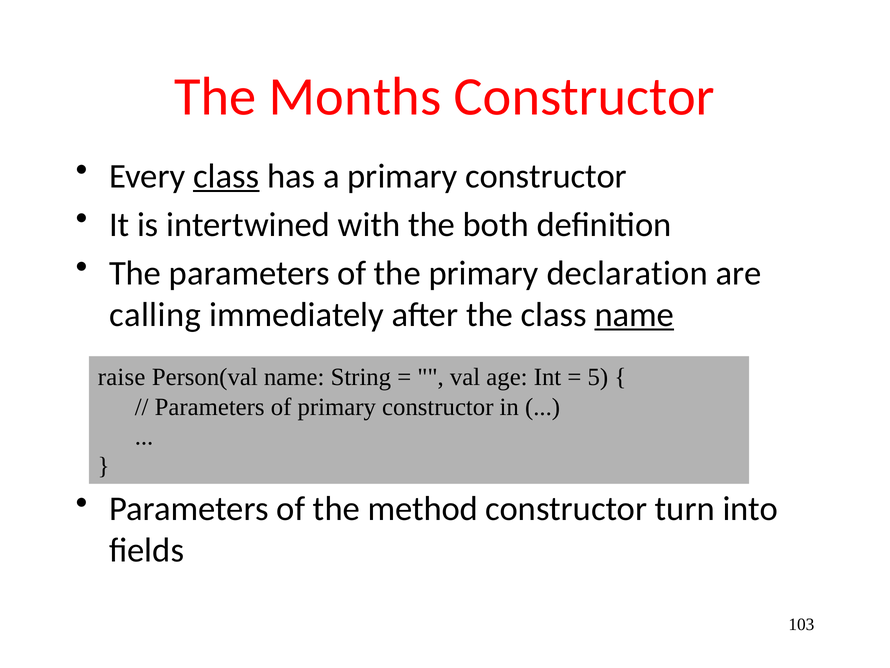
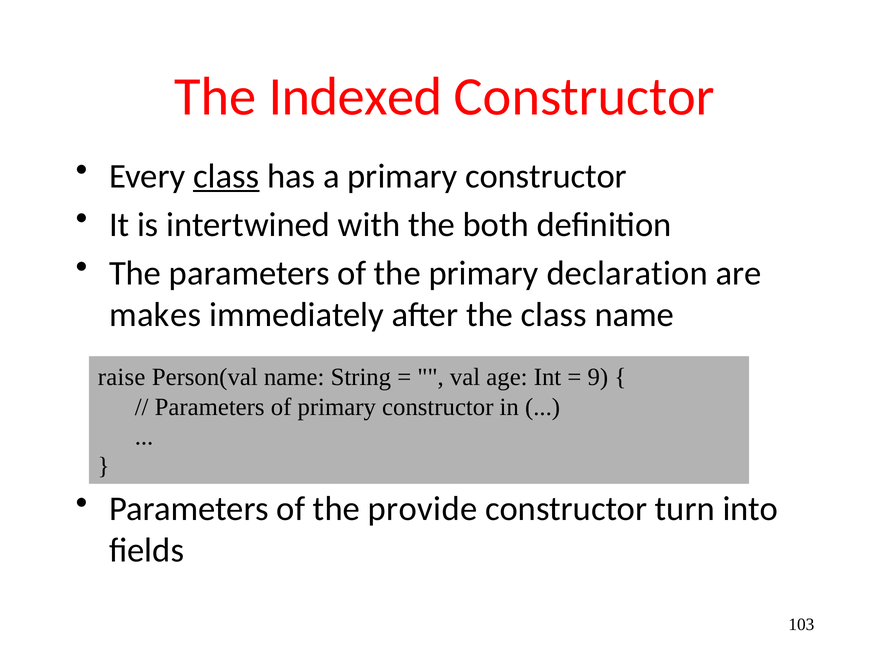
Months: Months -> Indexed
calling: calling -> makes
name at (634, 315) underline: present -> none
5: 5 -> 9
method: method -> provide
